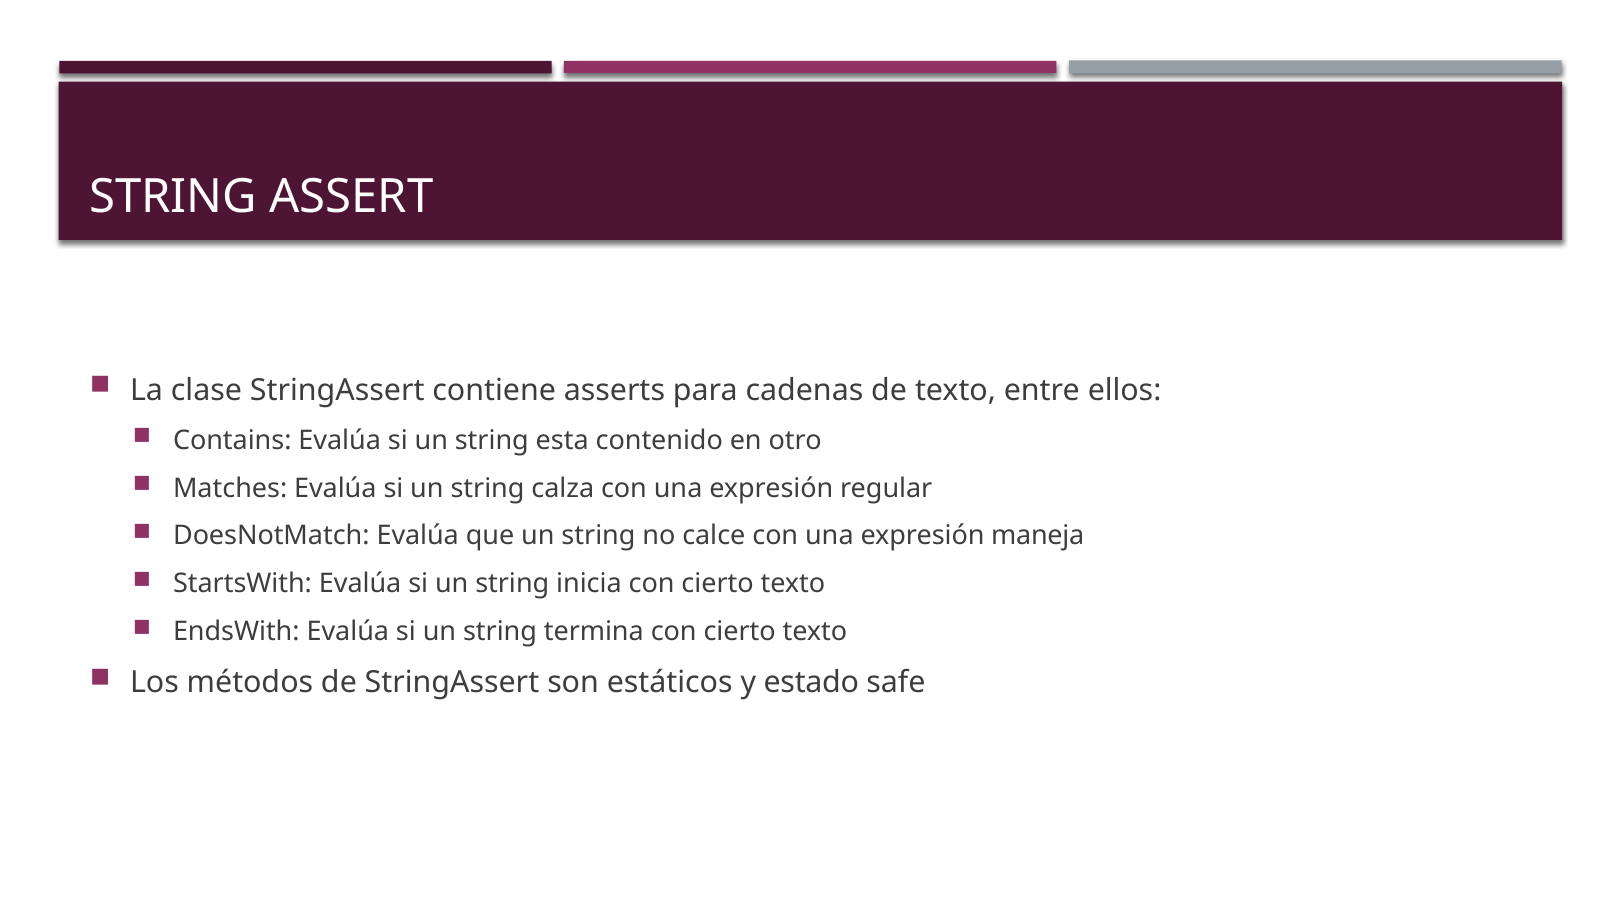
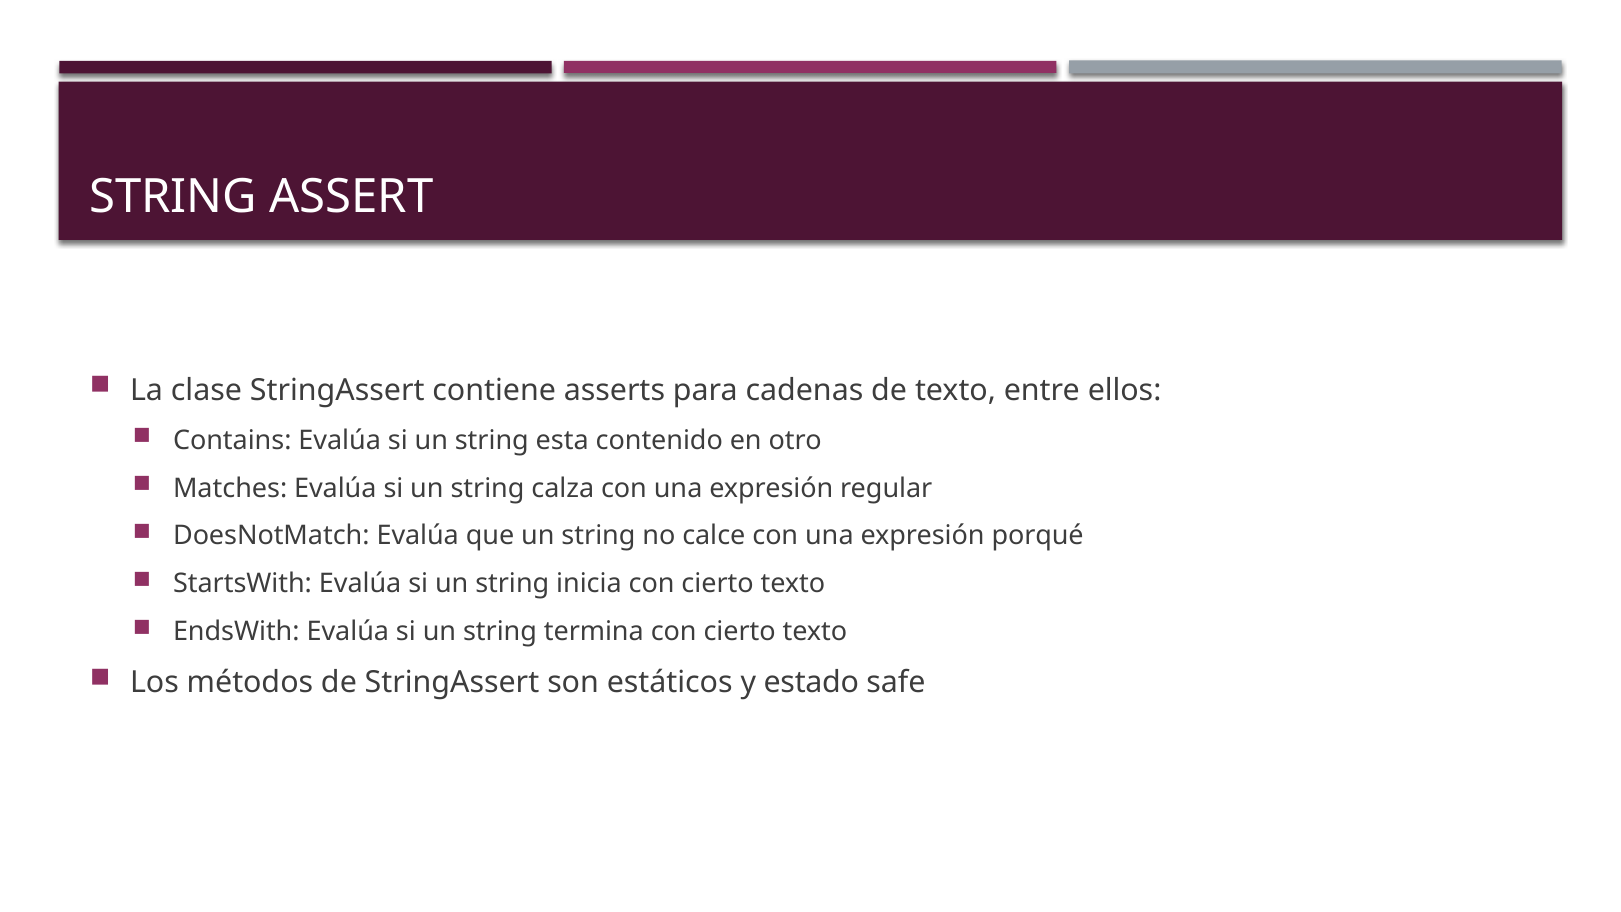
maneja: maneja -> porqué
